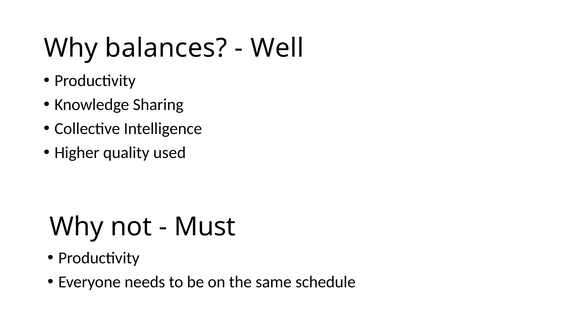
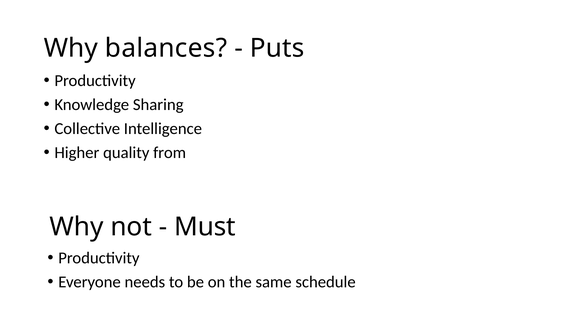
Well: Well -> Puts
used: used -> from
